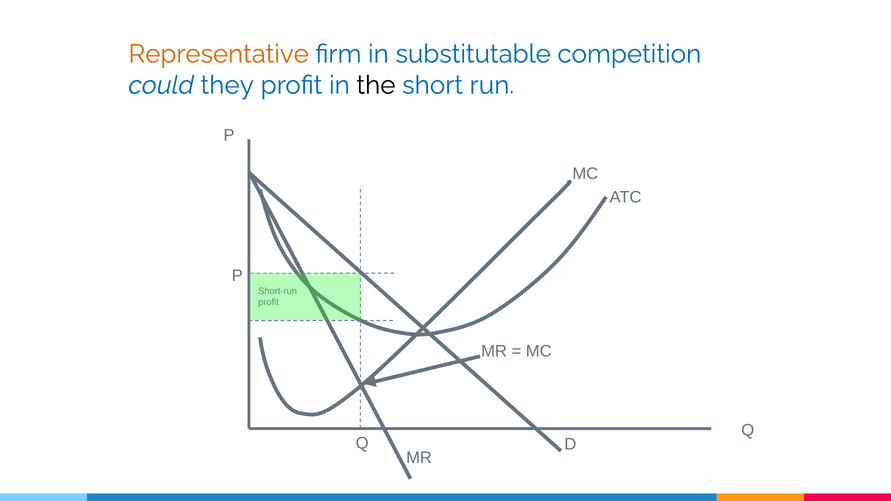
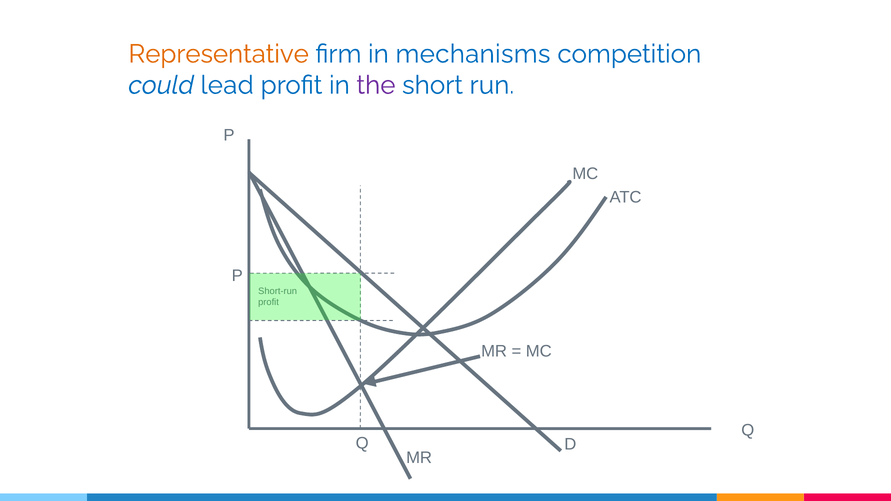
substitutable: substitutable -> mechanisms
they: they -> lead
the colour: black -> purple
